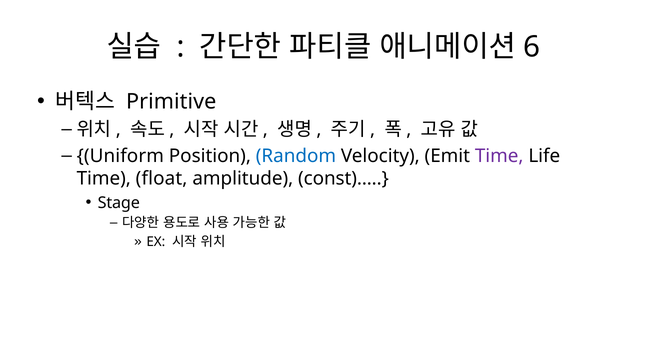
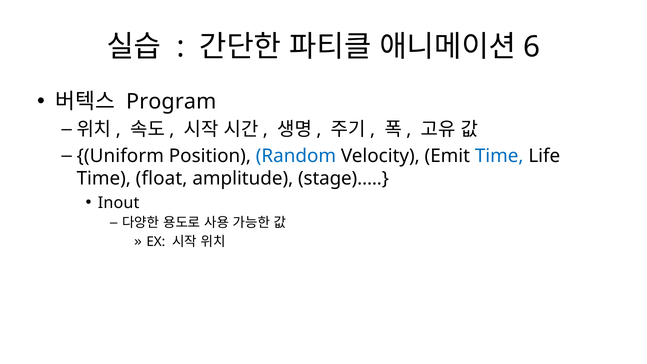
Primitive: Primitive -> Program
Time at (499, 156) colour: purple -> blue
const)…: const)… -> stage)…
Stage: Stage -> Inout
